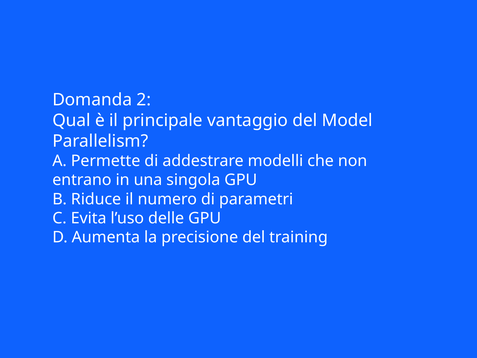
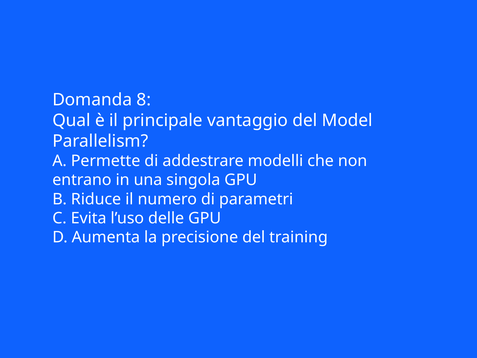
2: 2 -> 8
